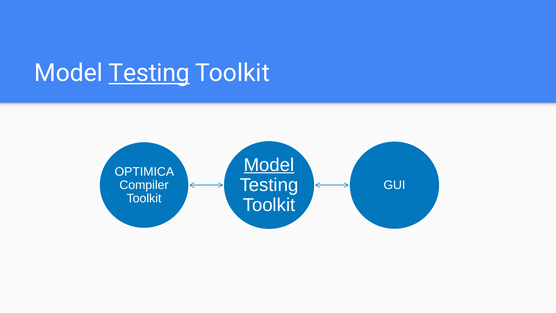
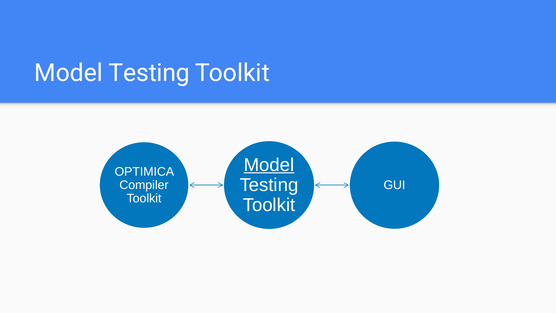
Testing at (149, 73) underline: present -> none
